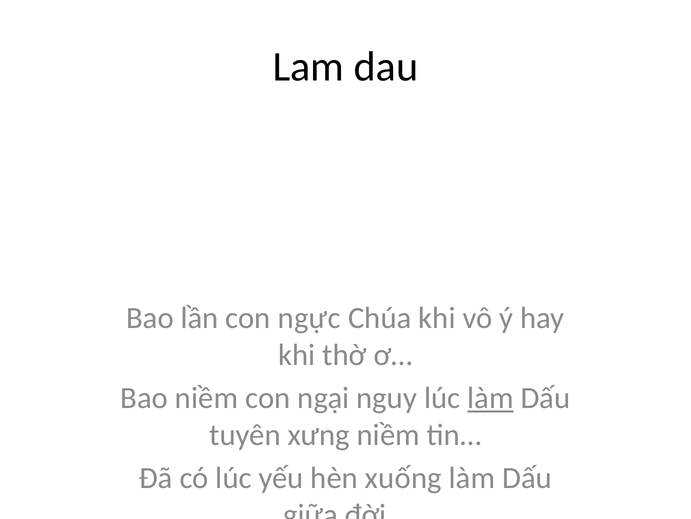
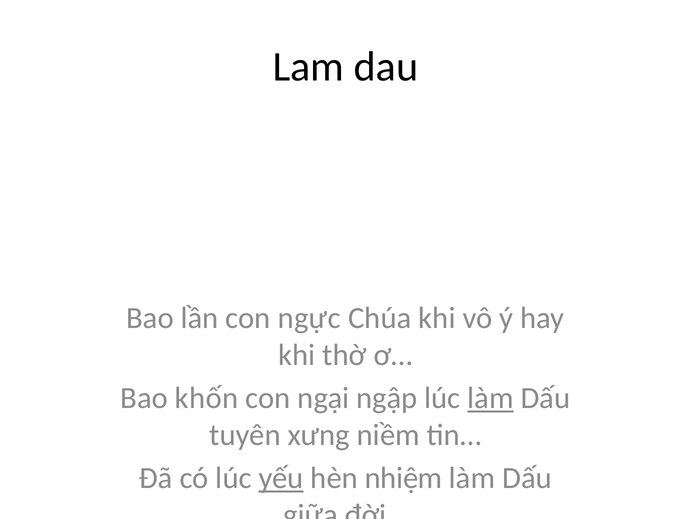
Bao niềm: niềm -> khốn
nguy: nguy -> ngập
yếu underline: none -> present
xuống: xuống -> nhiệm
